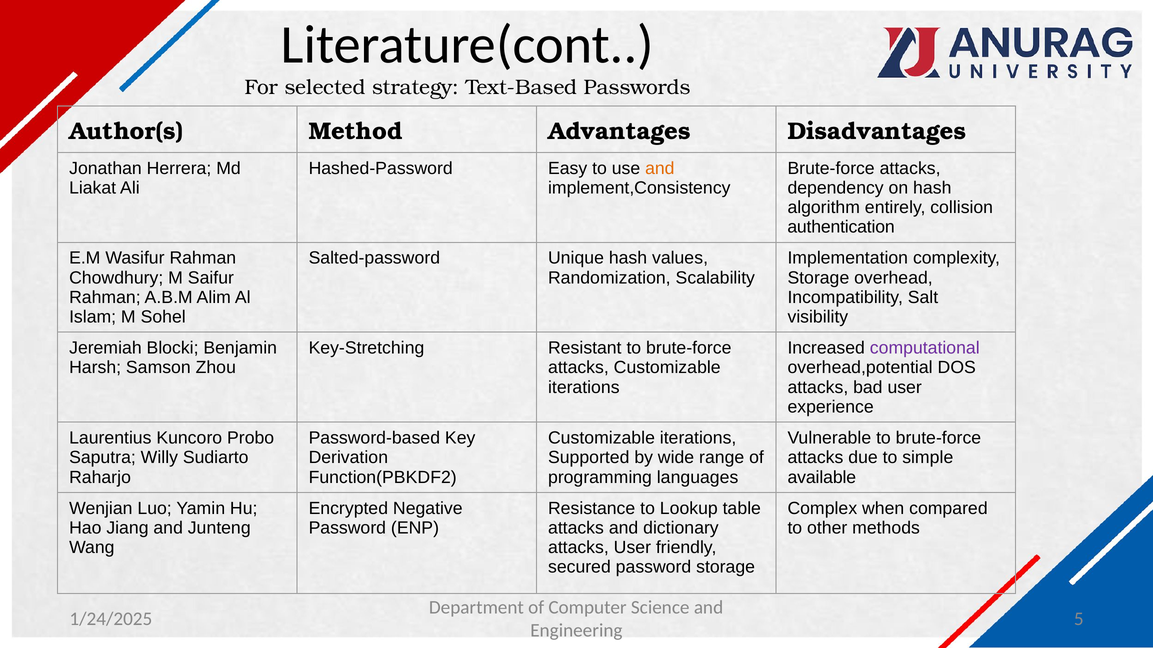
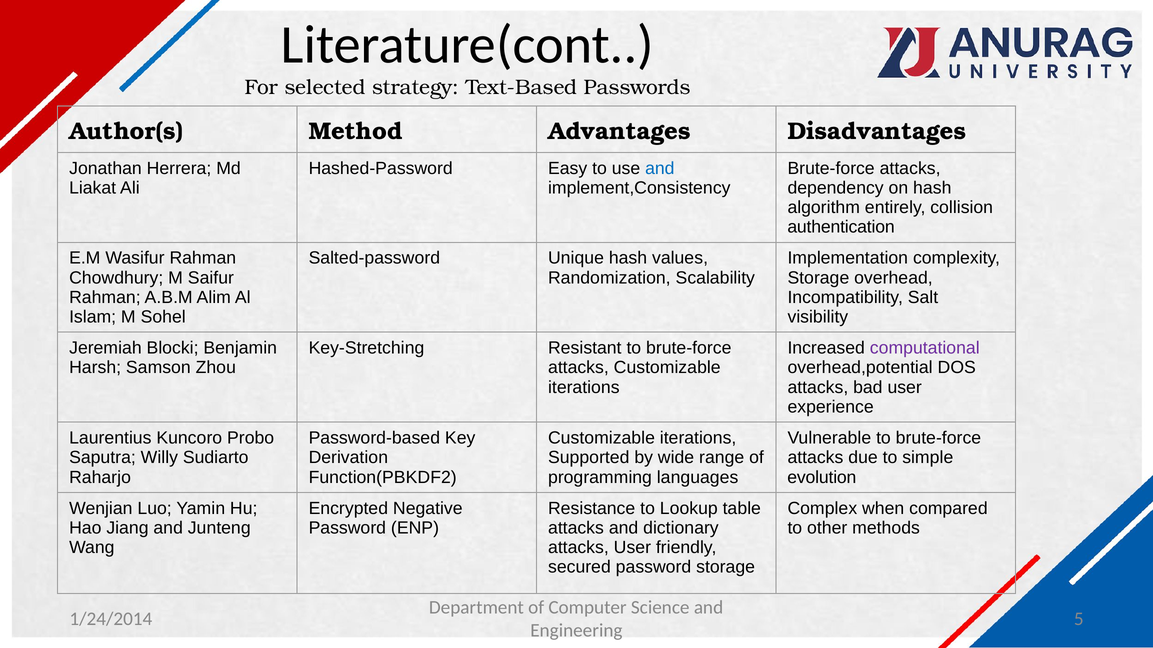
and at (660, 168) colour: orange -> blue
available: available -> evolution
1/24/2025: 1/24/2025 -> 1/24/2014
